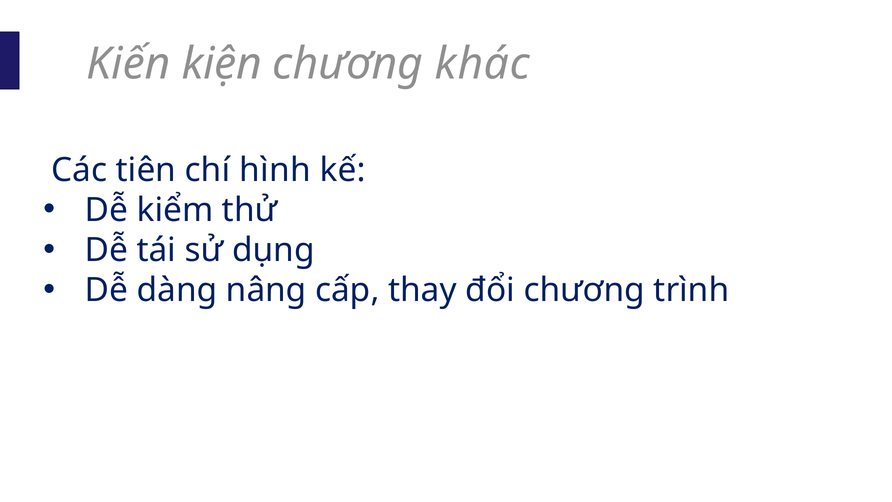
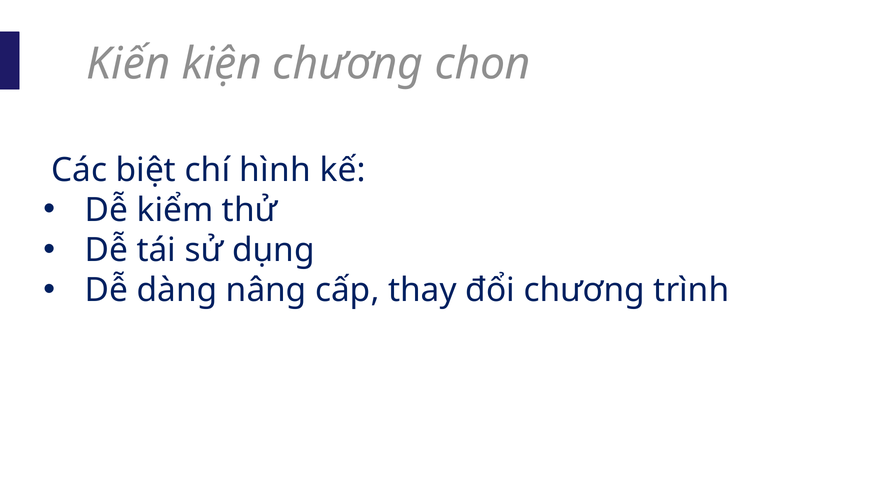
khác: khác -> chon
tiên: tiên -> biệt
